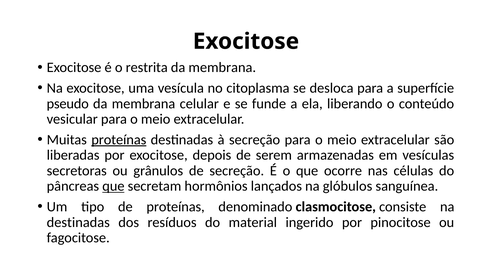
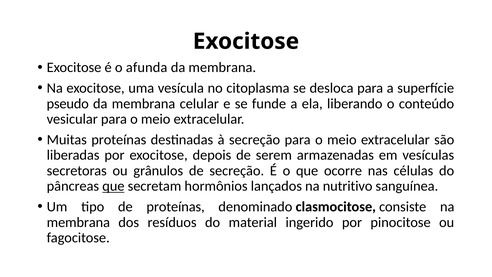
restrita: restrita -> afunda
proteínas at (119, 140) underline: present -> none
glóbulos: glóbulos -> nutritivo
destinadas at (78, 222): destinadas -> membrana
